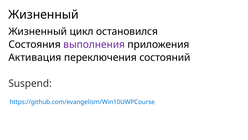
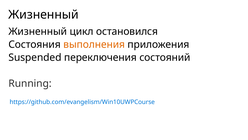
выполнения colour: purple -> orange
Активация: Активация -> Suspended
Suspend: Suspend -> Running
